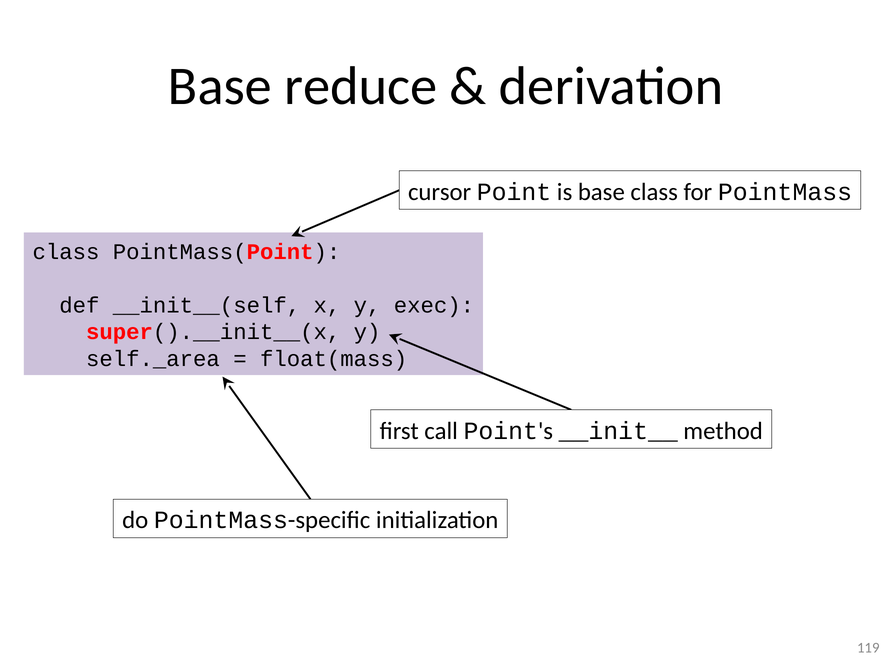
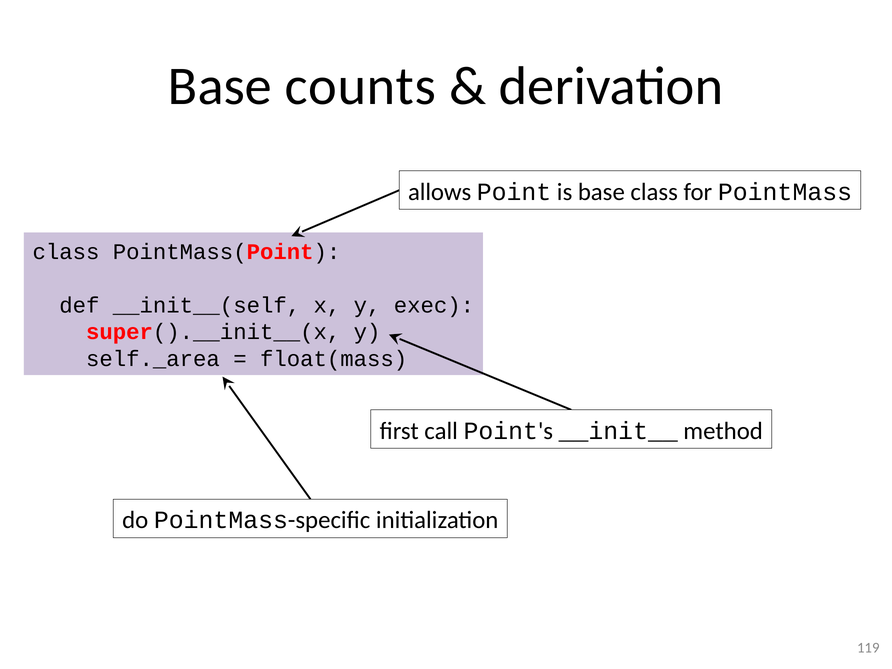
reduce: reduce -> counts
cursor: cursor -> allows
